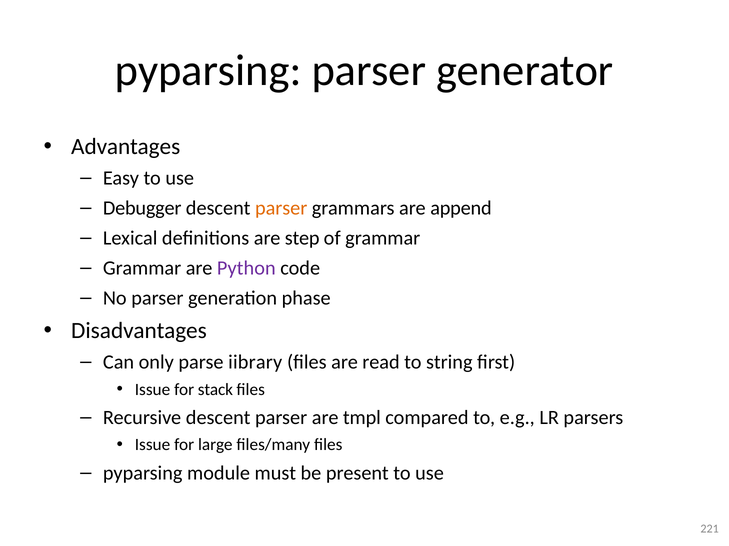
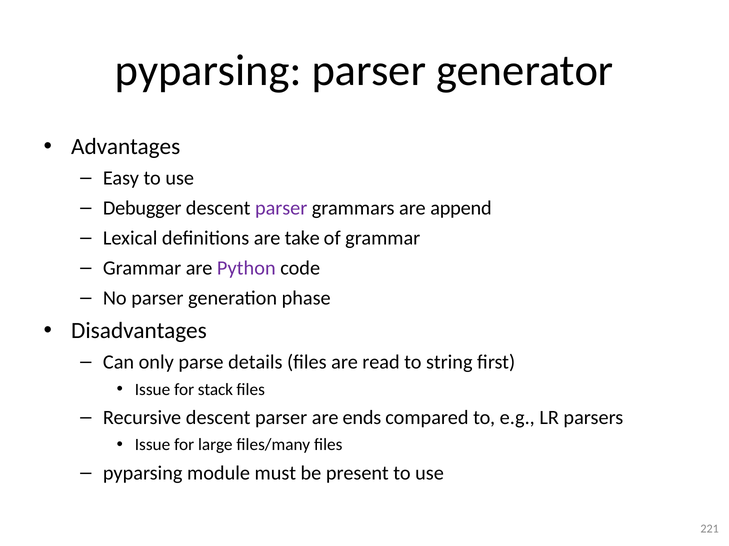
parser at (281, 208) colour: orange -> purple
step: step -> take
iibrary: iibrary -> details
tmpl: tmpl -> ends
